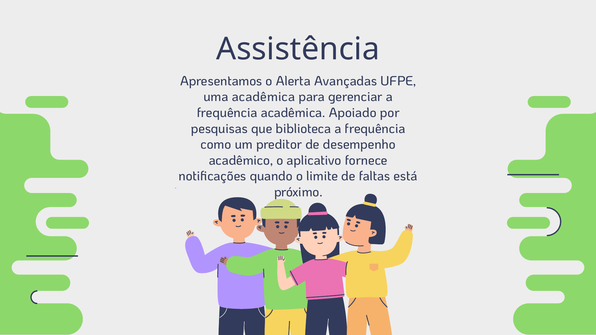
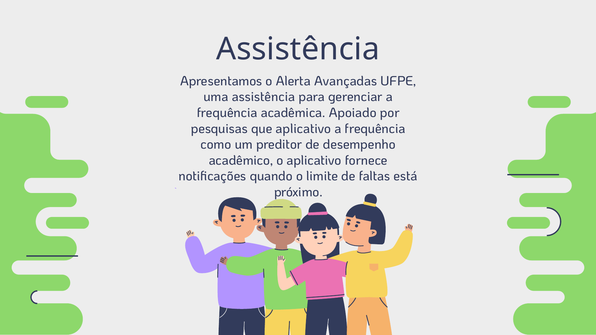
uma acadêmica: acadêmica -> assistência
que biblioteca: biblioteca -> aplicativo
